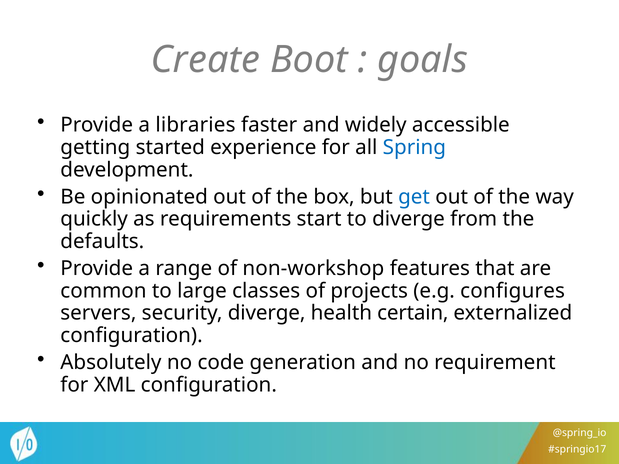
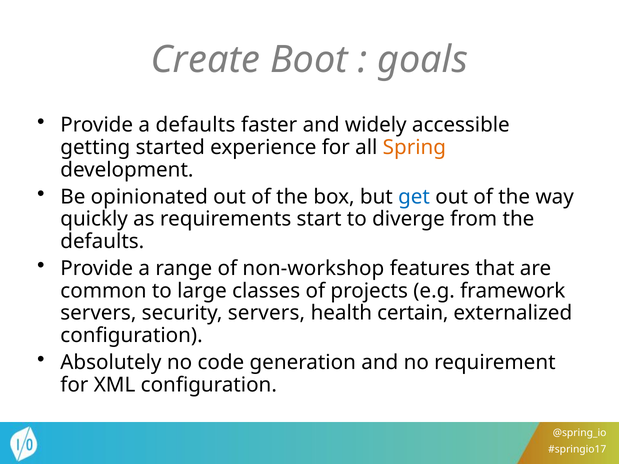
a libraries: libraries -> defaults
Spring colour: blue -> orange
configures: configures -> framework
security diverge: diverge -> servers
